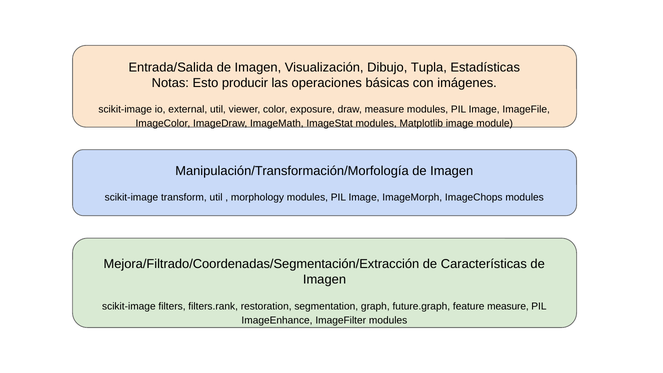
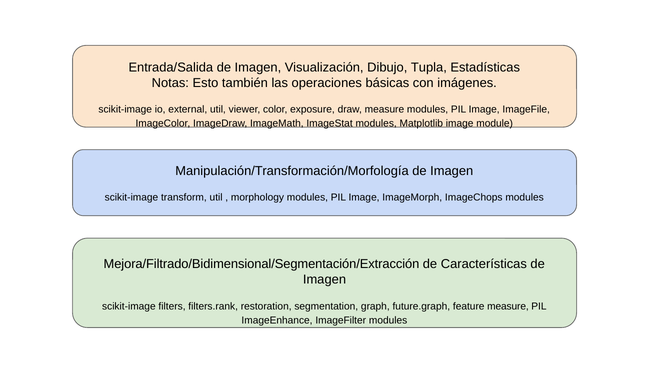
producir: producir -> también
Mejora/Filtrado/Coordenadas/Segmentación/Extracción: Mejora/Filtrado/Coordenadas/Segmentación/Extracción -> Mejora/Filtrado/Bidimensional/Segmentación/Extracción
